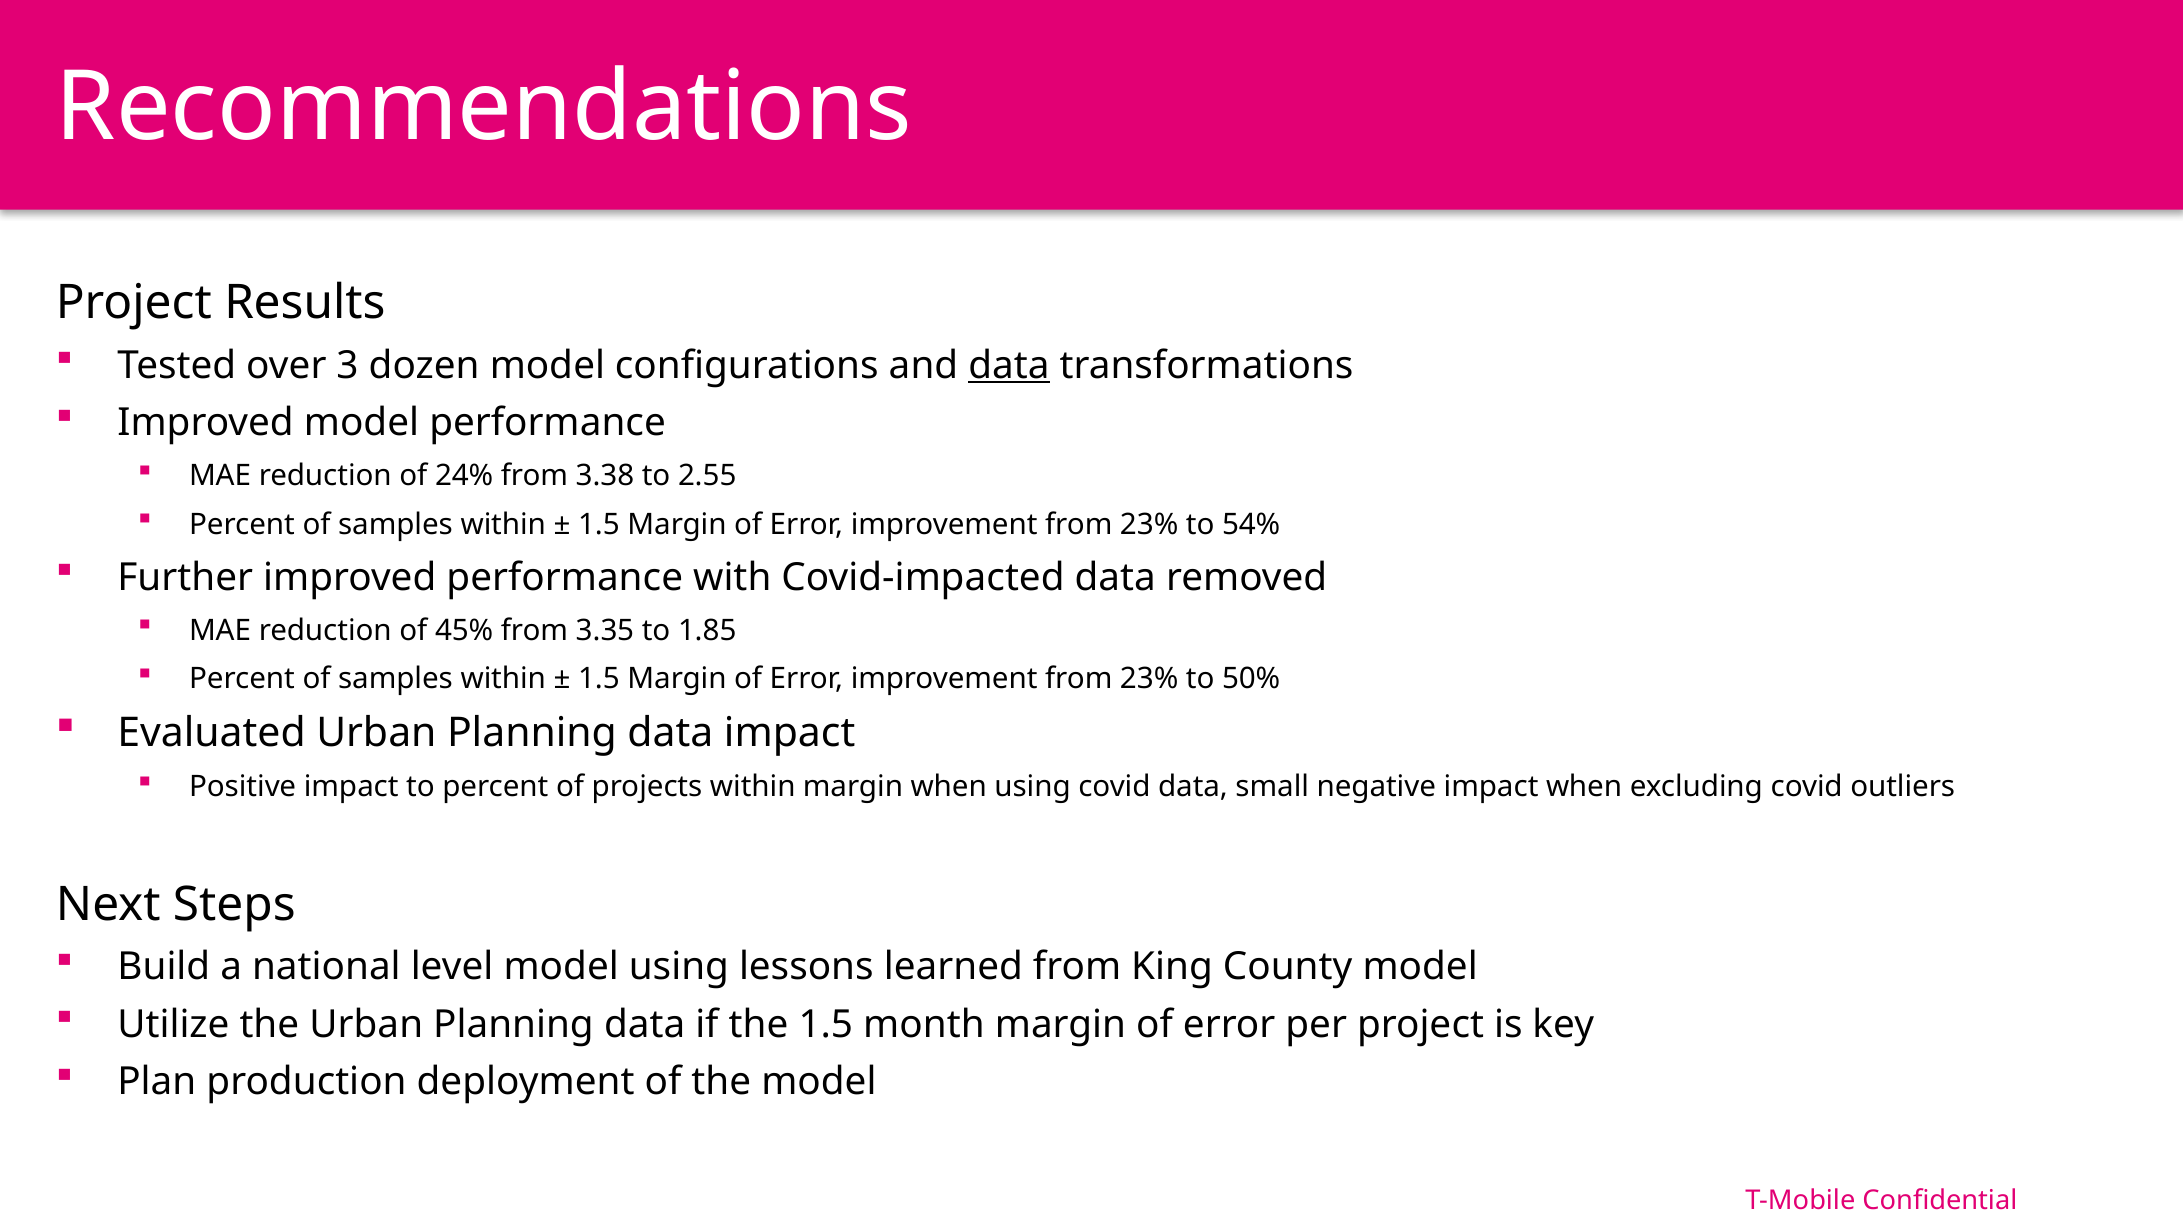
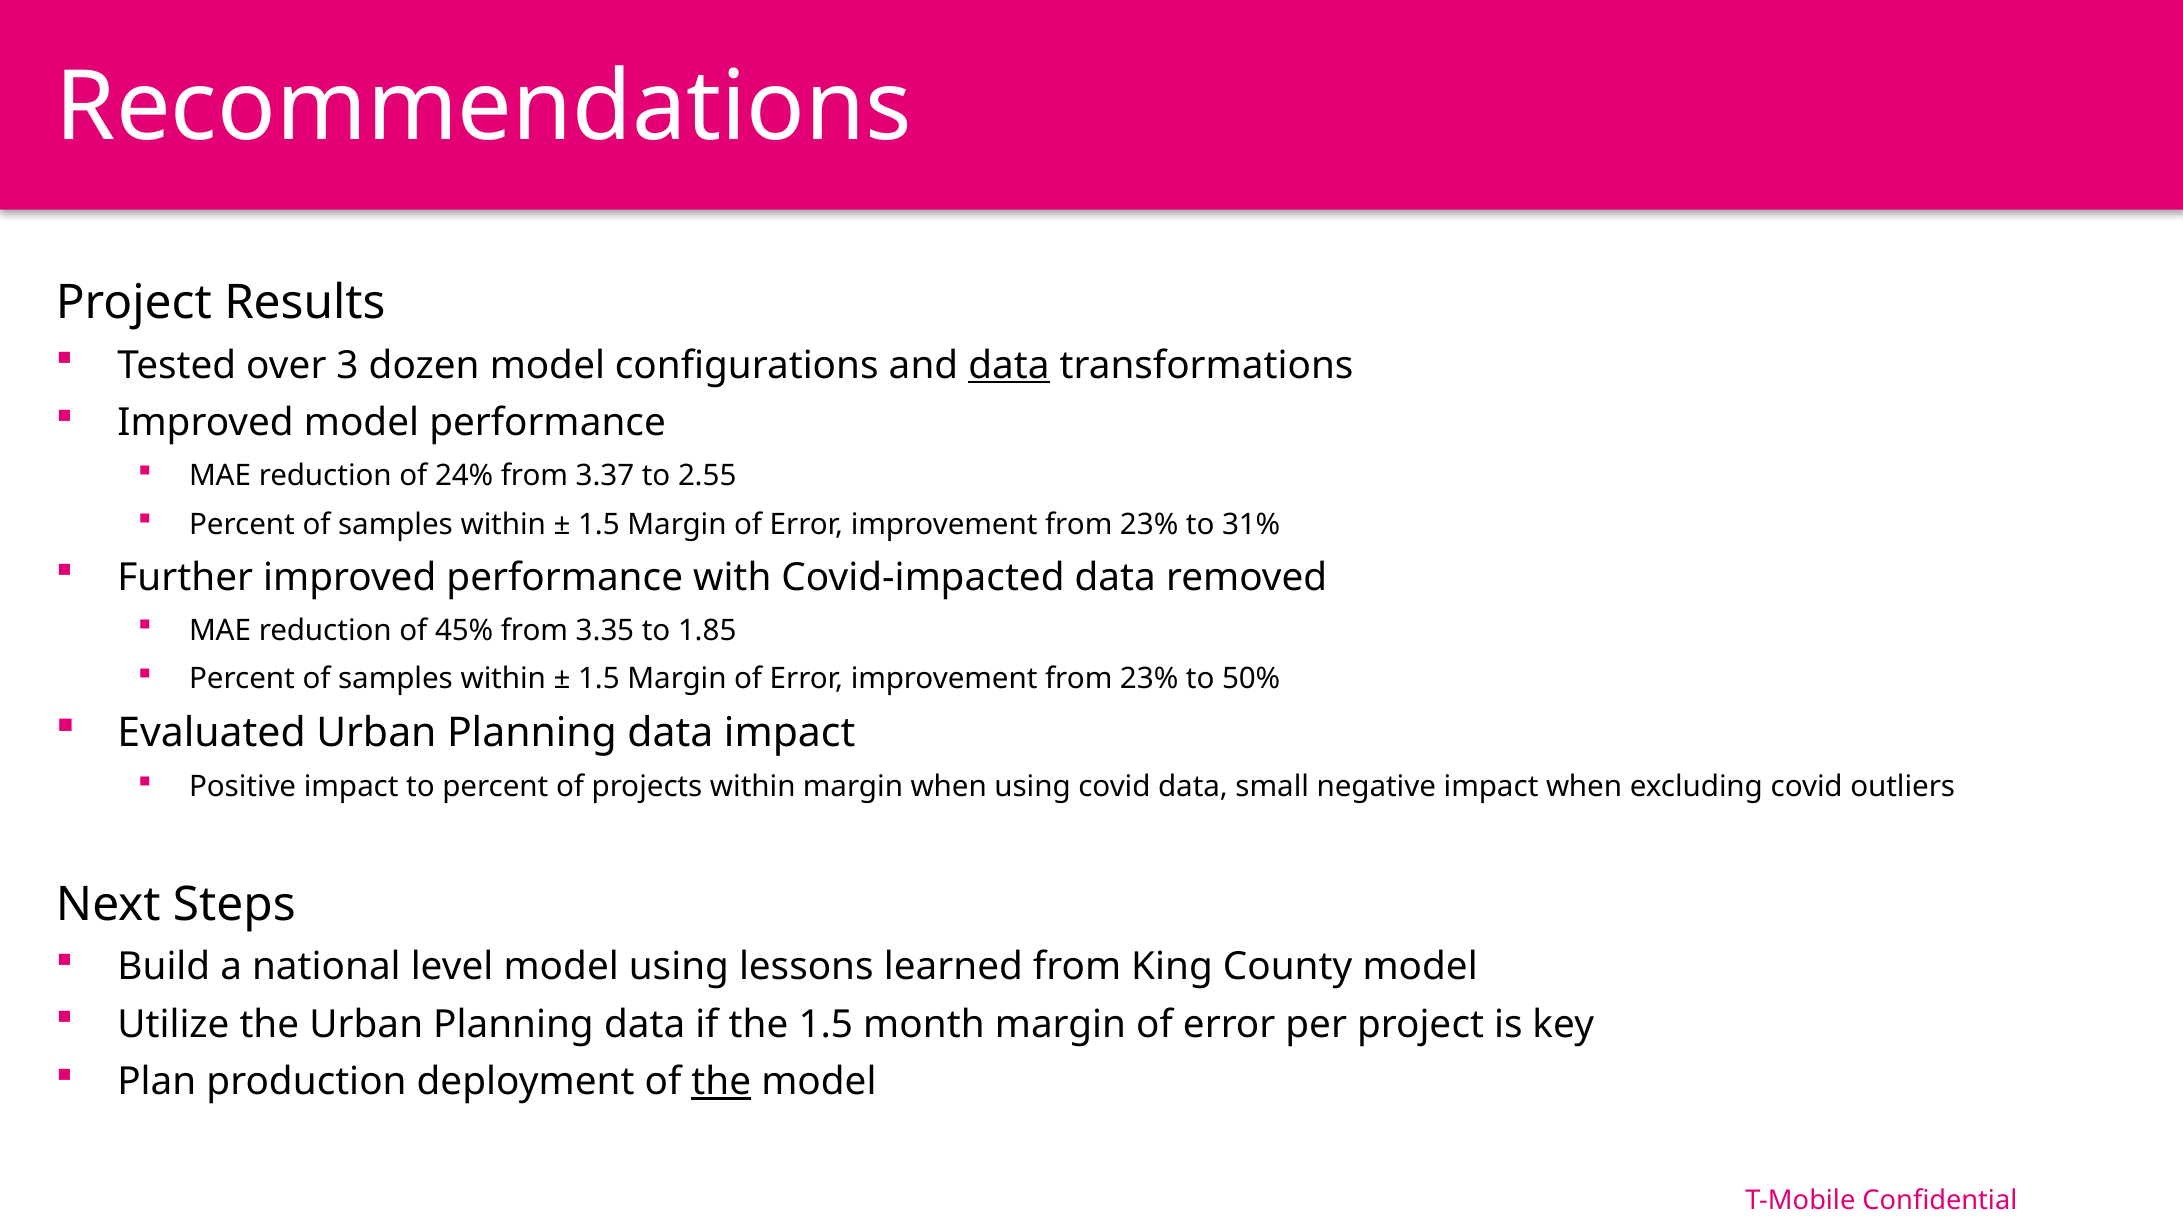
3.38: 3.38 -> 3.37
54%: 54% -> 31%
the at (721, 1082) underline: none -> present
